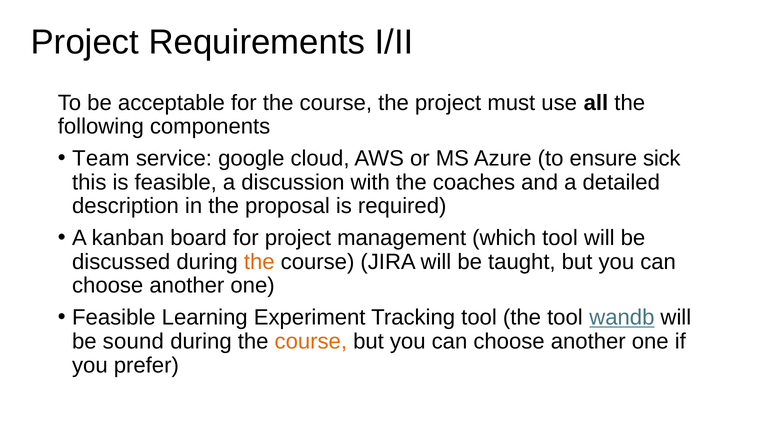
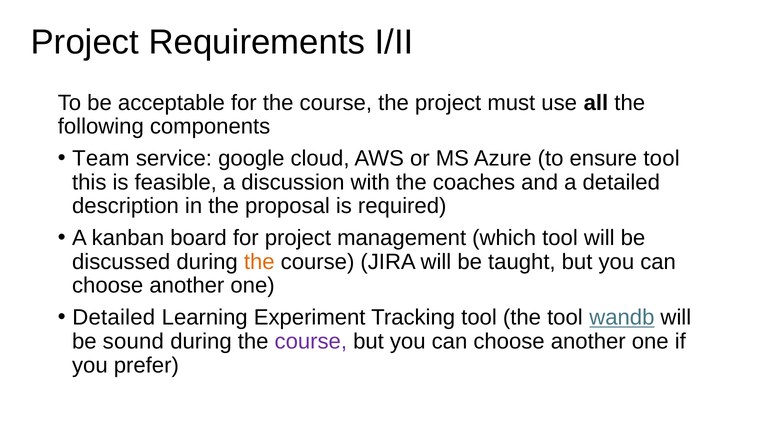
ensure sick: sick -> tool
Feasible at (114, 317): Feasible -> Detailed
course at (311, 341) colour: orange -> purple
